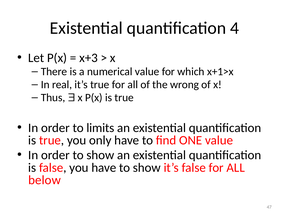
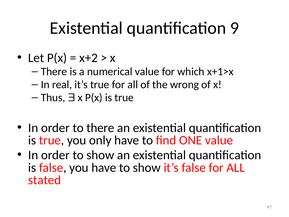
4: 4 -> 9
x+3: x+3 -> x+2
to limits: limits -> there
below: below -> stated
